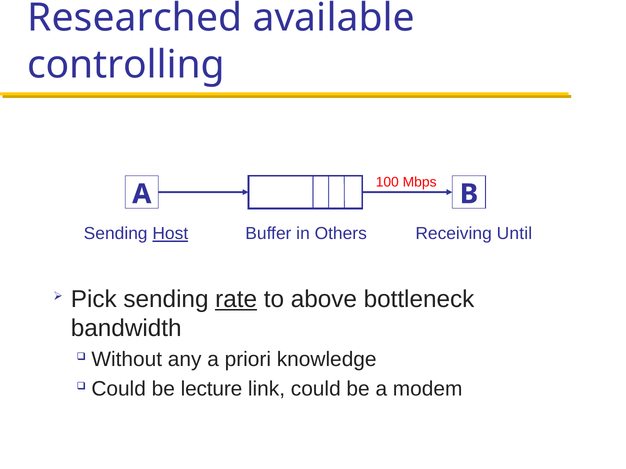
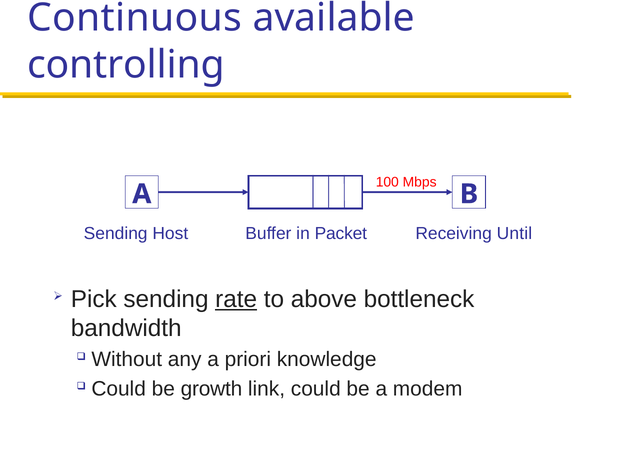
Researched: Researched -> Continuous
Host underline: present -> none
Others: Others -> Packet
lecture: lecture -> growth
